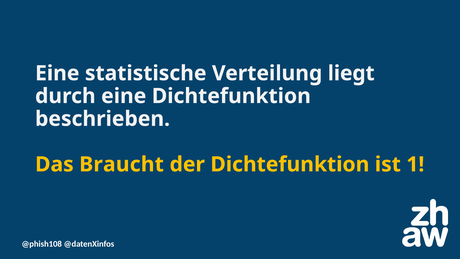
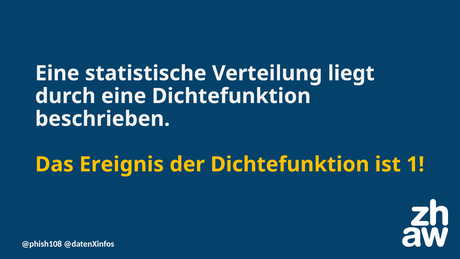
Braucht: Braucht -> Ereignis
